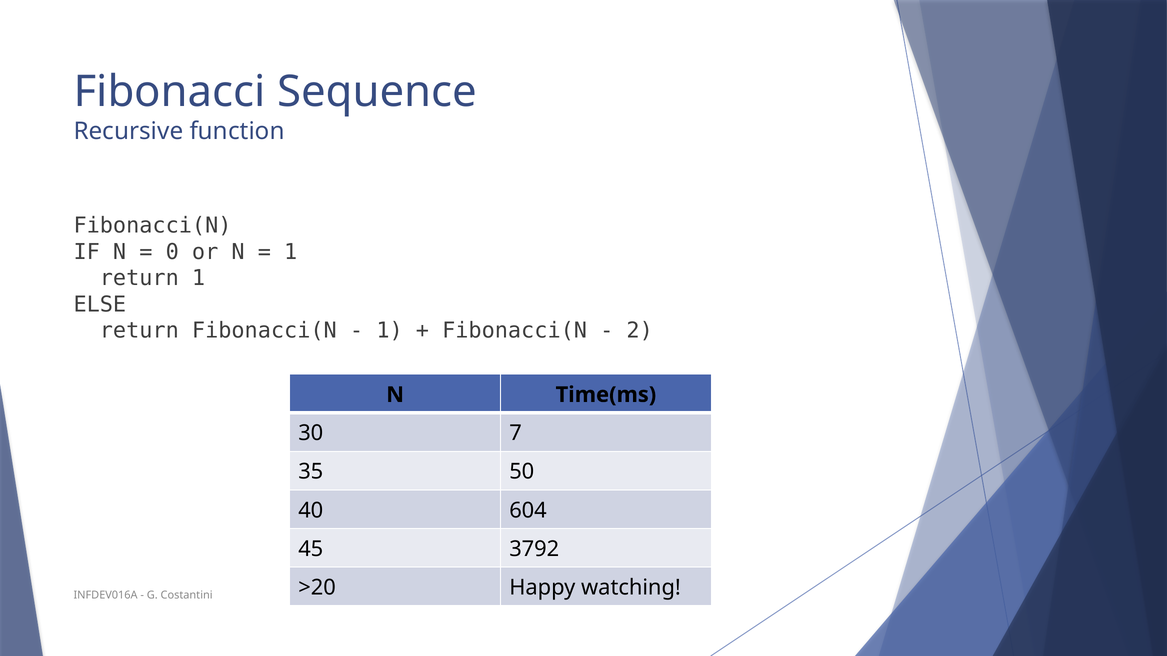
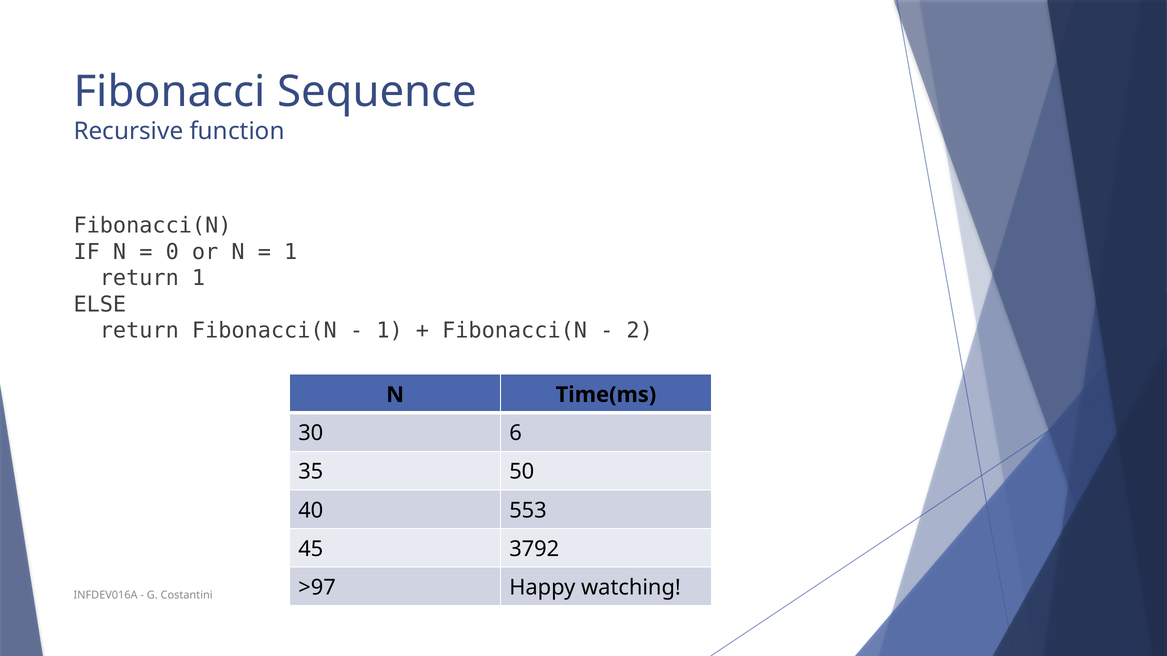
7: 7 -> 6
604: 604 -> 553
>20: >20 -> >97
